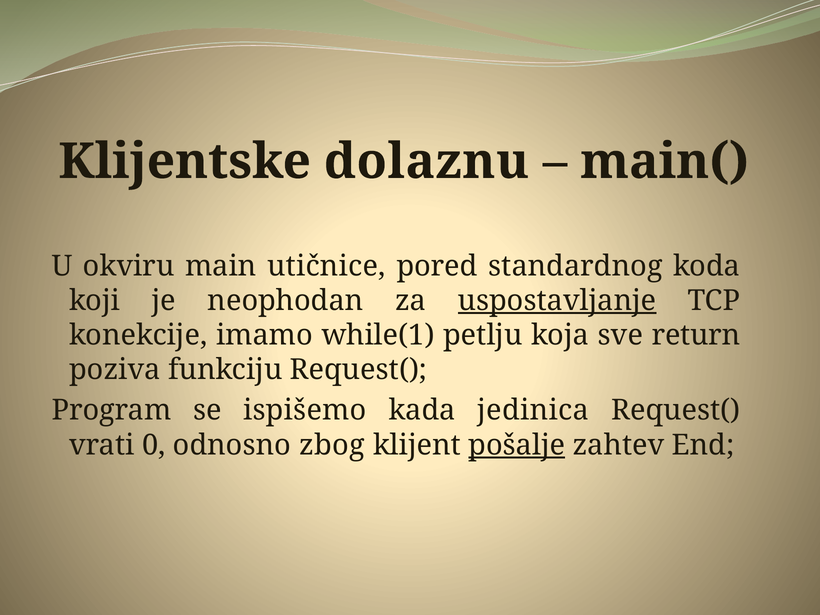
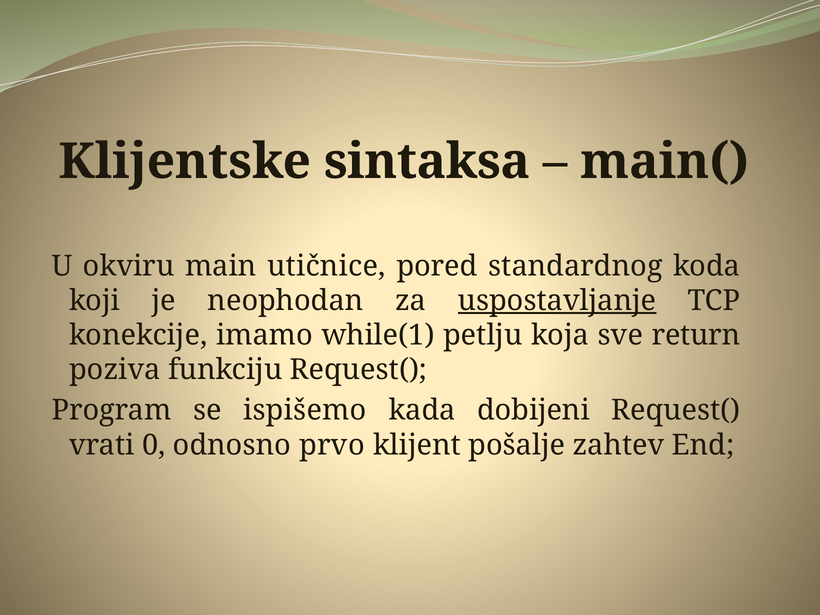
dolaznu: dolaznu -> sintaksa
jedinica: jedinica -> dobijeni
zbog: zbog -> prvo
pošalje underline: present -> none
